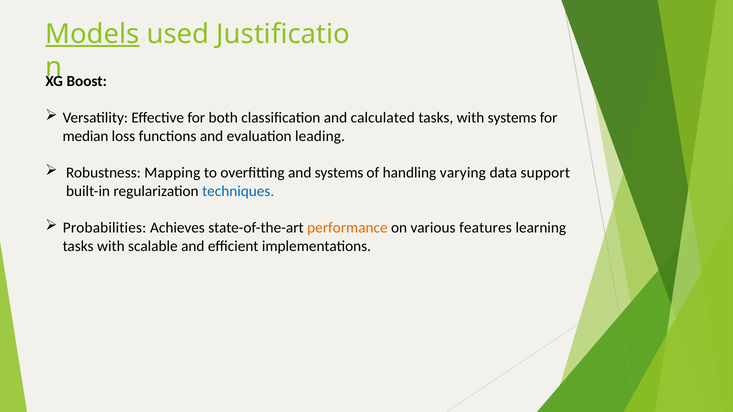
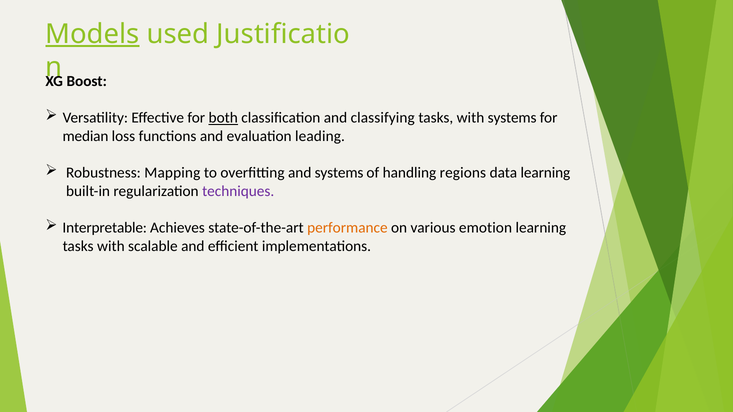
both underline: none -> present
calculated: calculated -> classifying
varying: varying -> regions
data support: support -> learning
techniques colour: blue -> purple
Probabilities: Probabilities -> Interpretable
features: features -> emotion
